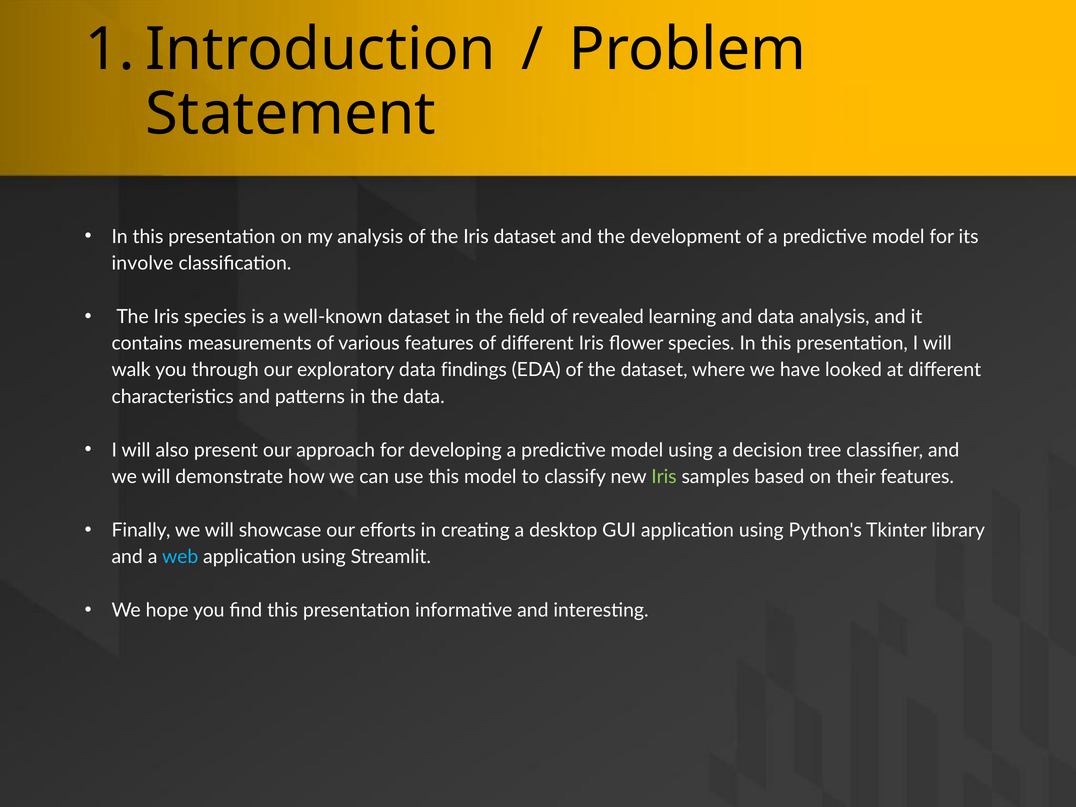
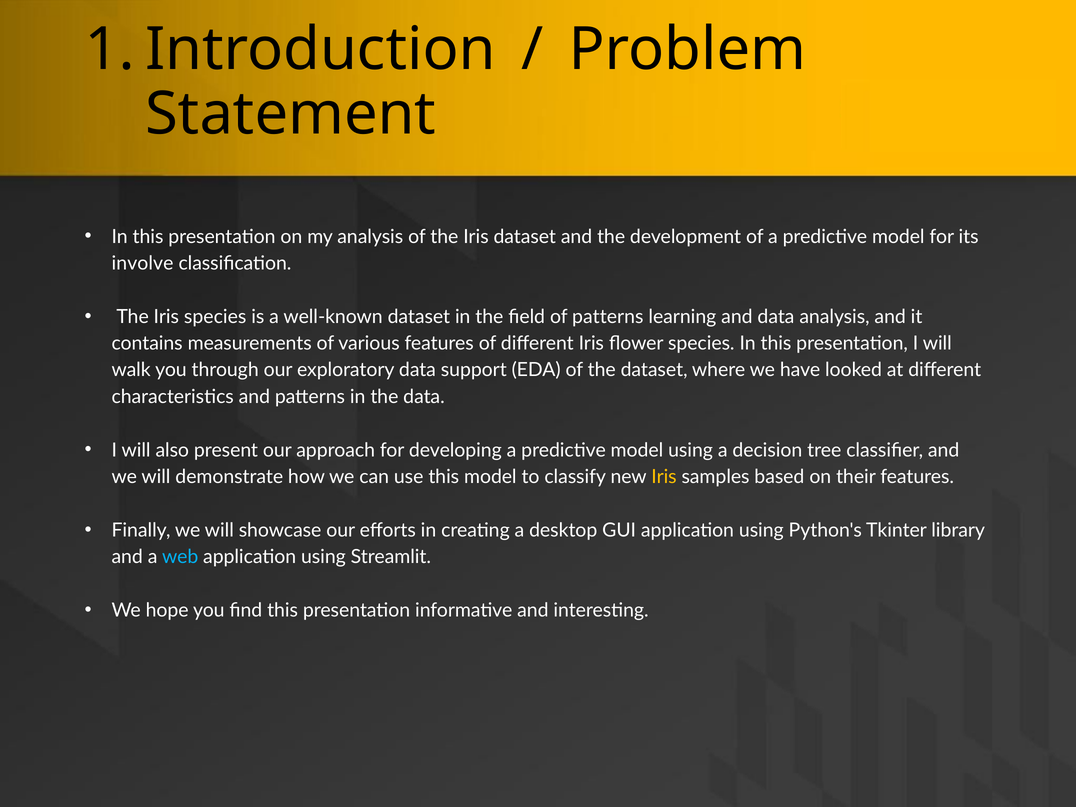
of revealed: revealed -> patterns
findings: findings -> support
Iris at (664, 477) colour: light green -> yellow
